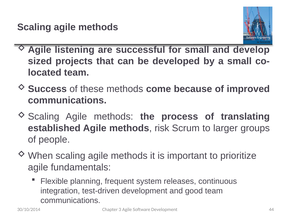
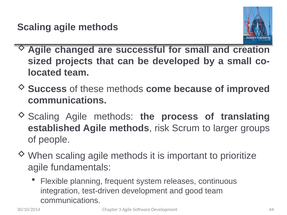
listening: listening -> changed
develop: develop -> creation
